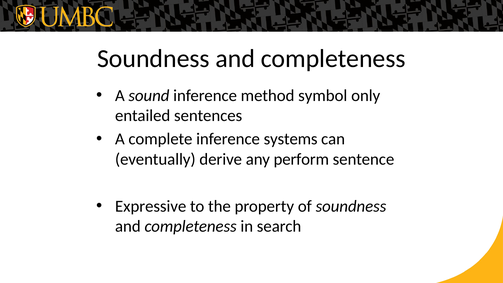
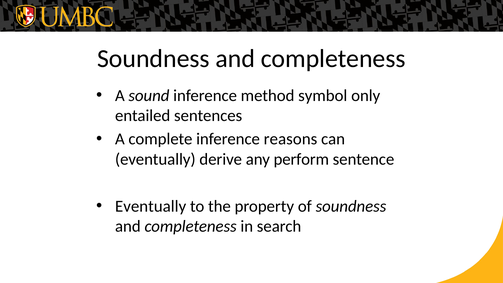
systems: systems -> reasons
Expressive at (151, 206): Expressive -> Eventually
